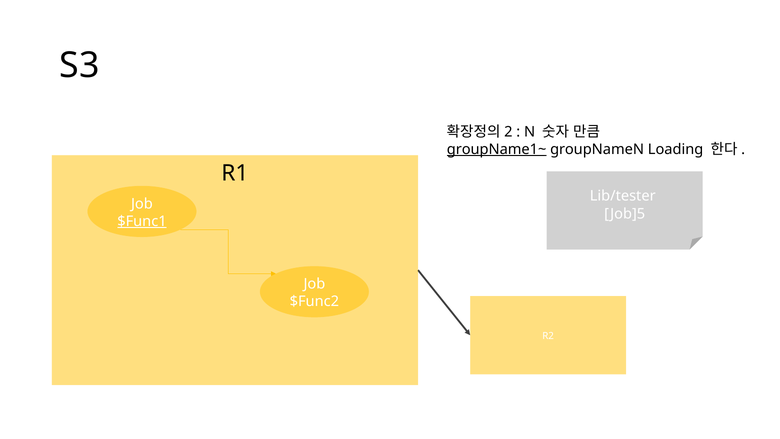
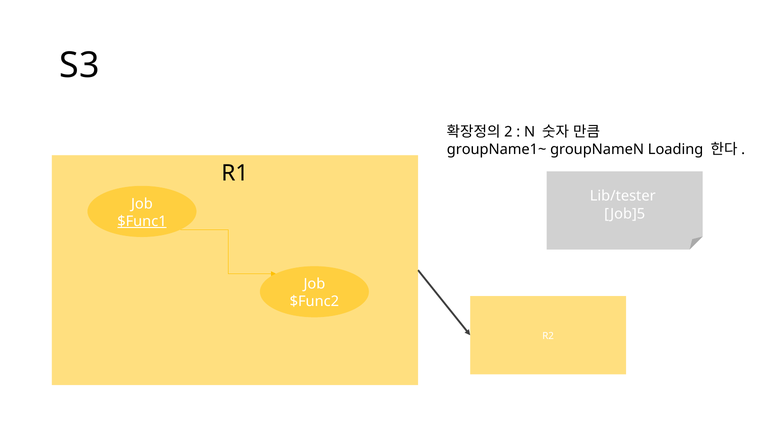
groupName1~ underline: present -> none
